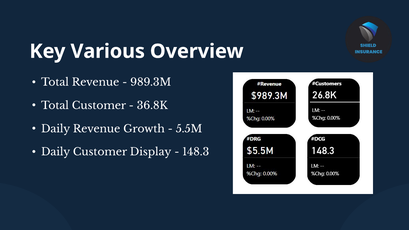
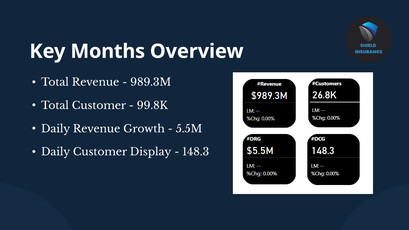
Various: Various -> Months
36.8K: 36.8K -> 99.8K
